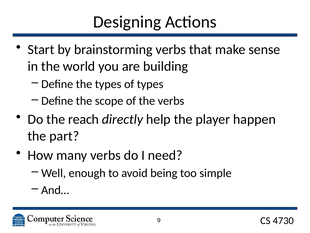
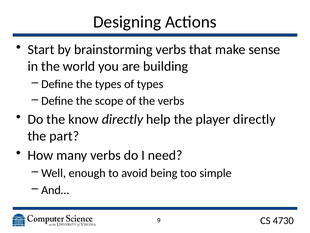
reach: reach -> know
player happen: happen -> directly
